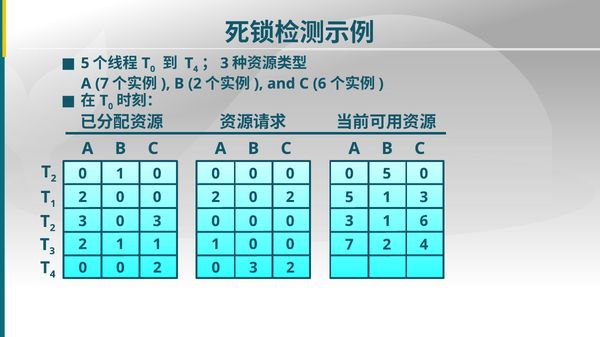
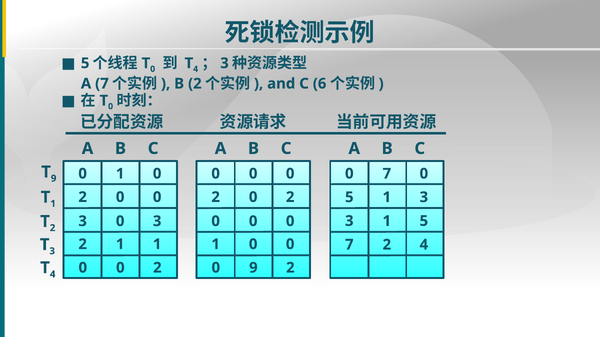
2 at (54, 179): 2 -> 9
0 5: 5 -> 7
1 6: 6 -> 5
3 at (253, 268): 3 -> 9
